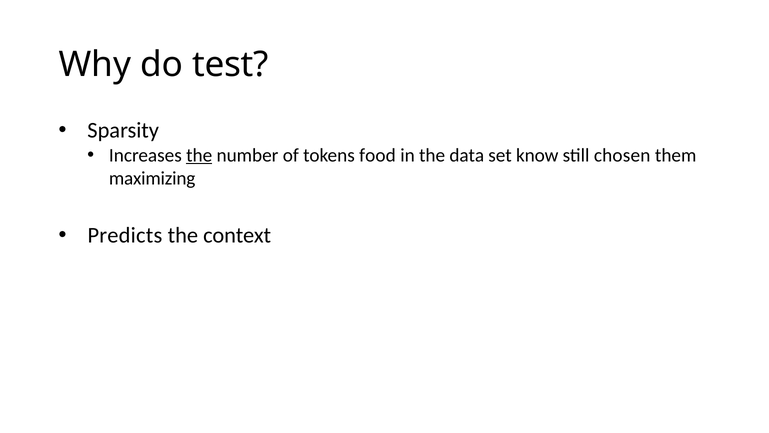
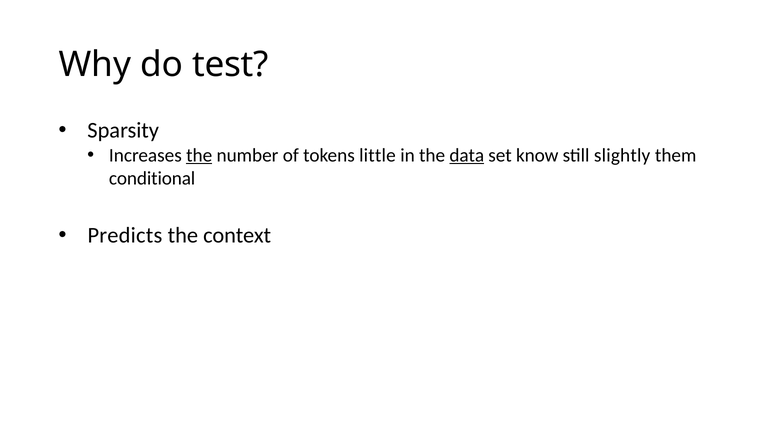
food: food -> little
data underline: none -> present
chosen: chosen -> slightly
maximizing: maximizing -> conditional
